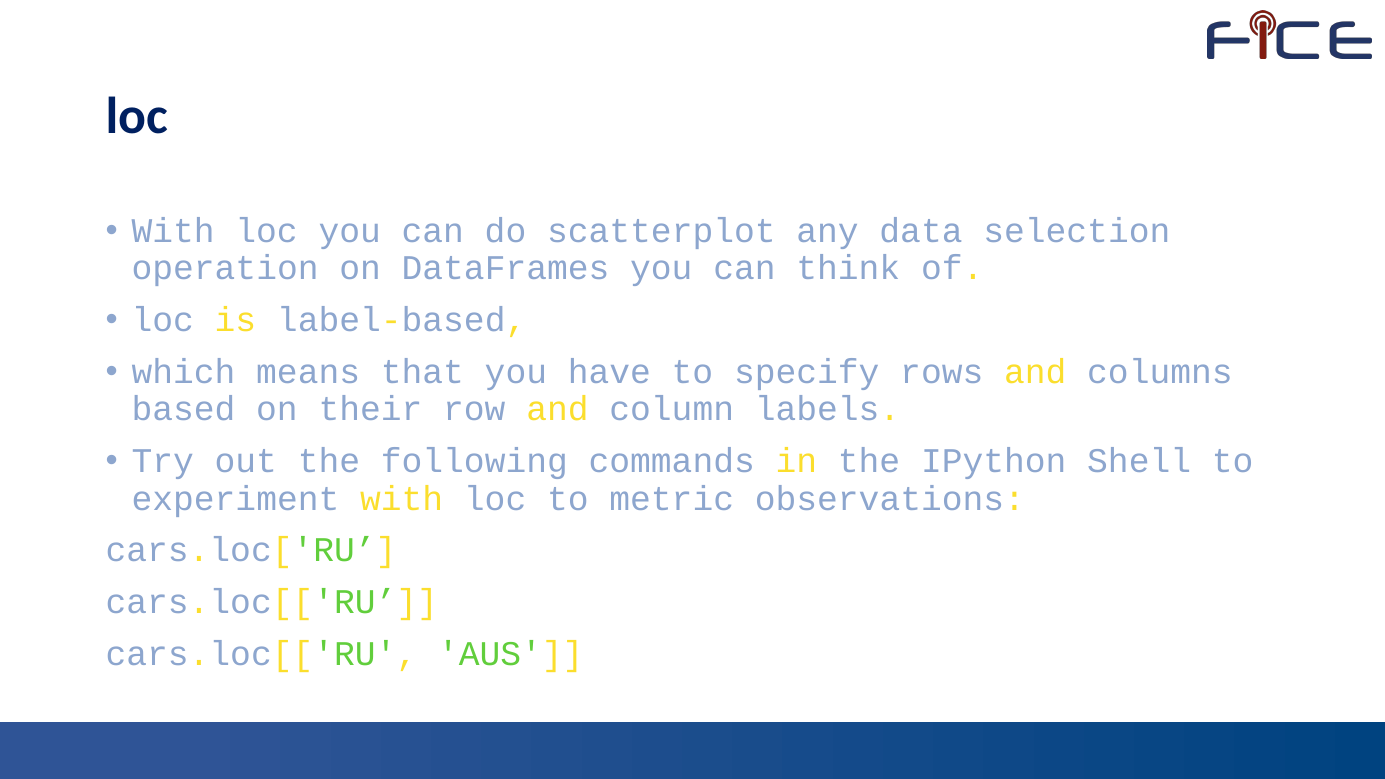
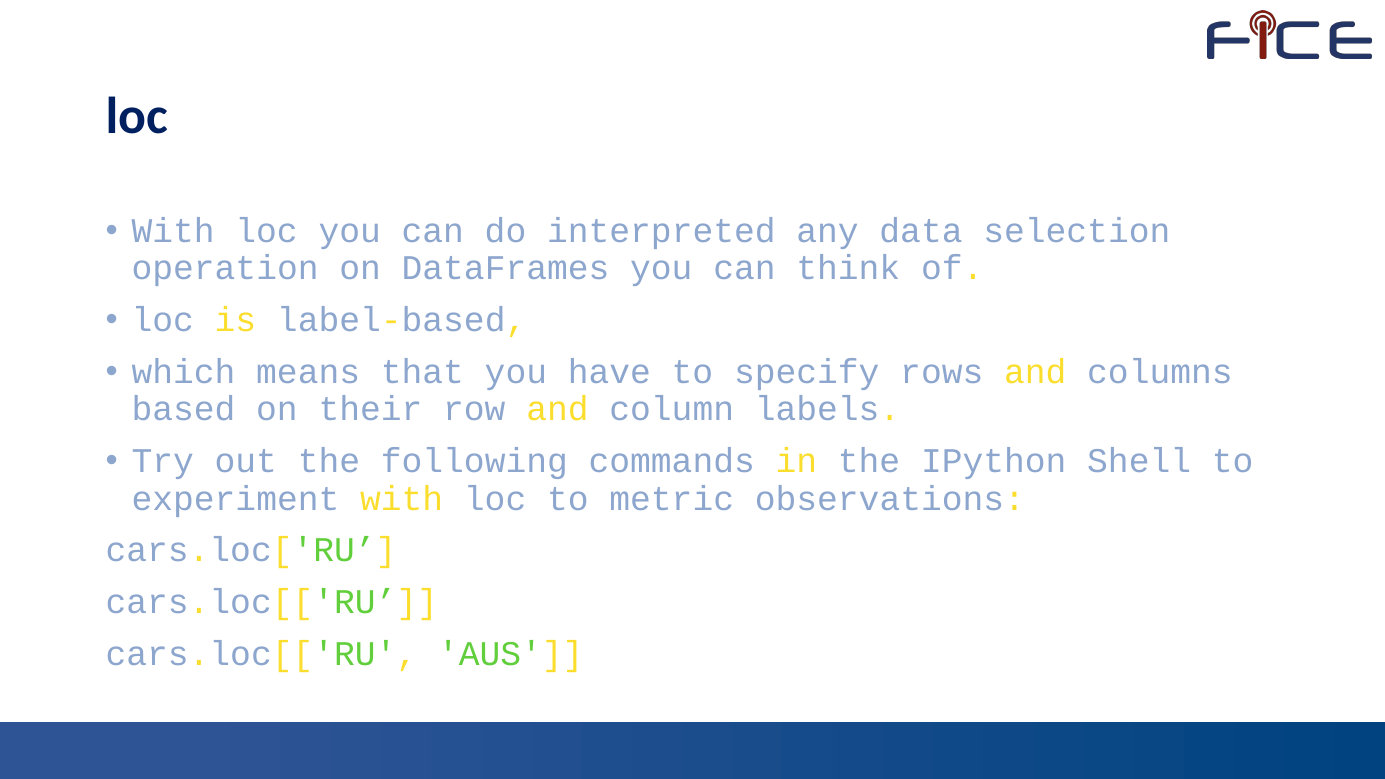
scatterplot: scatterplot -> interpreted
